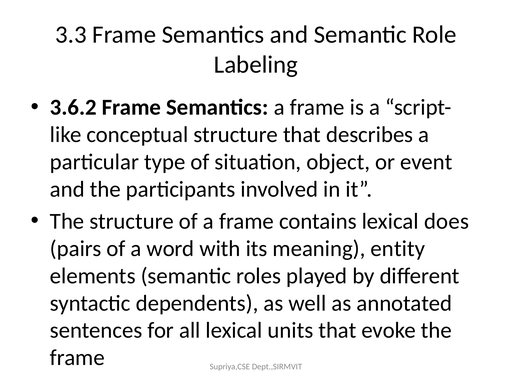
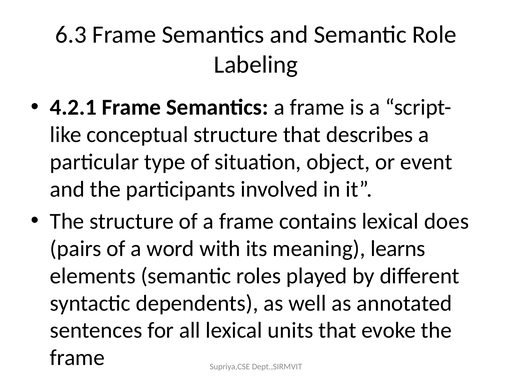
3.3: 3.3 -> 6.3
3.6.2: 3.6.2 -> 4.2.1
entity: entity -> learns
